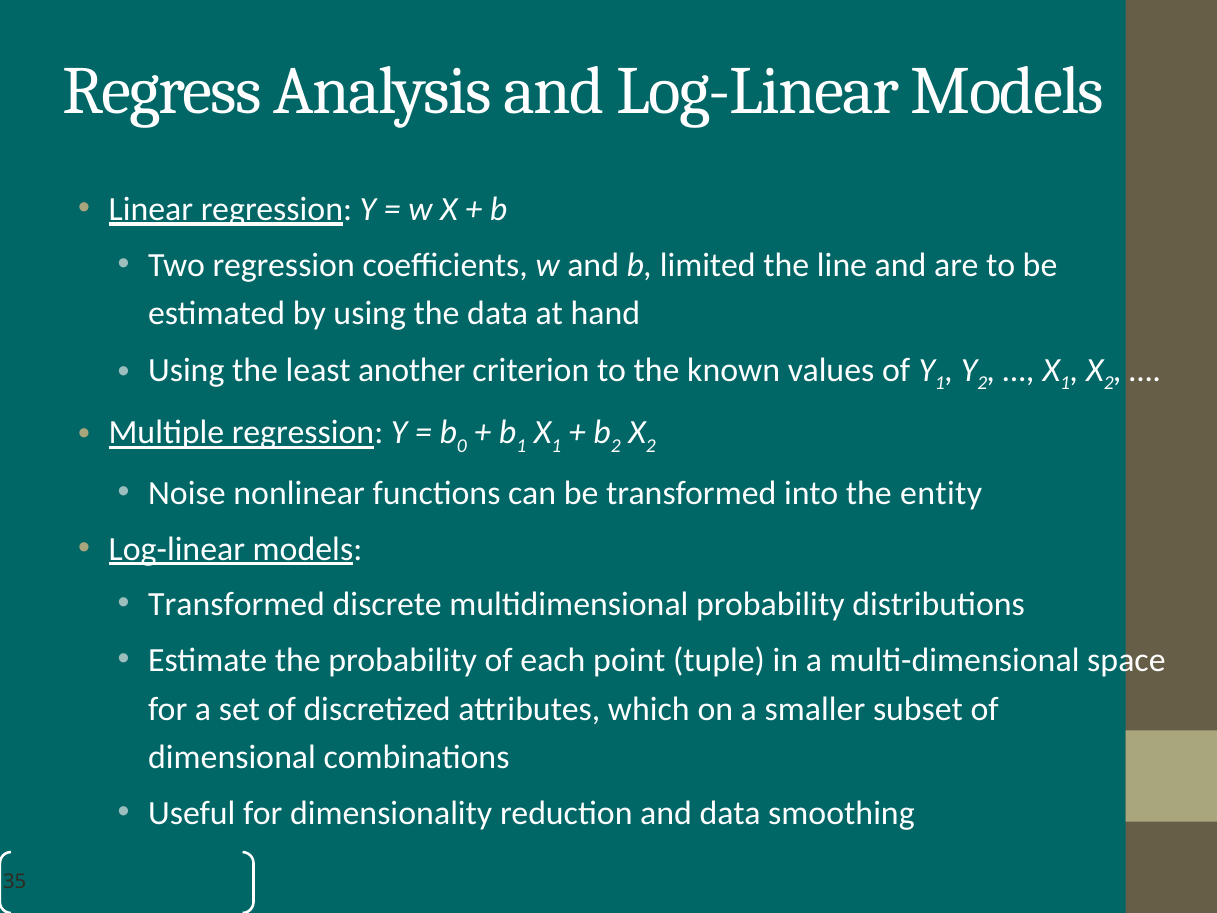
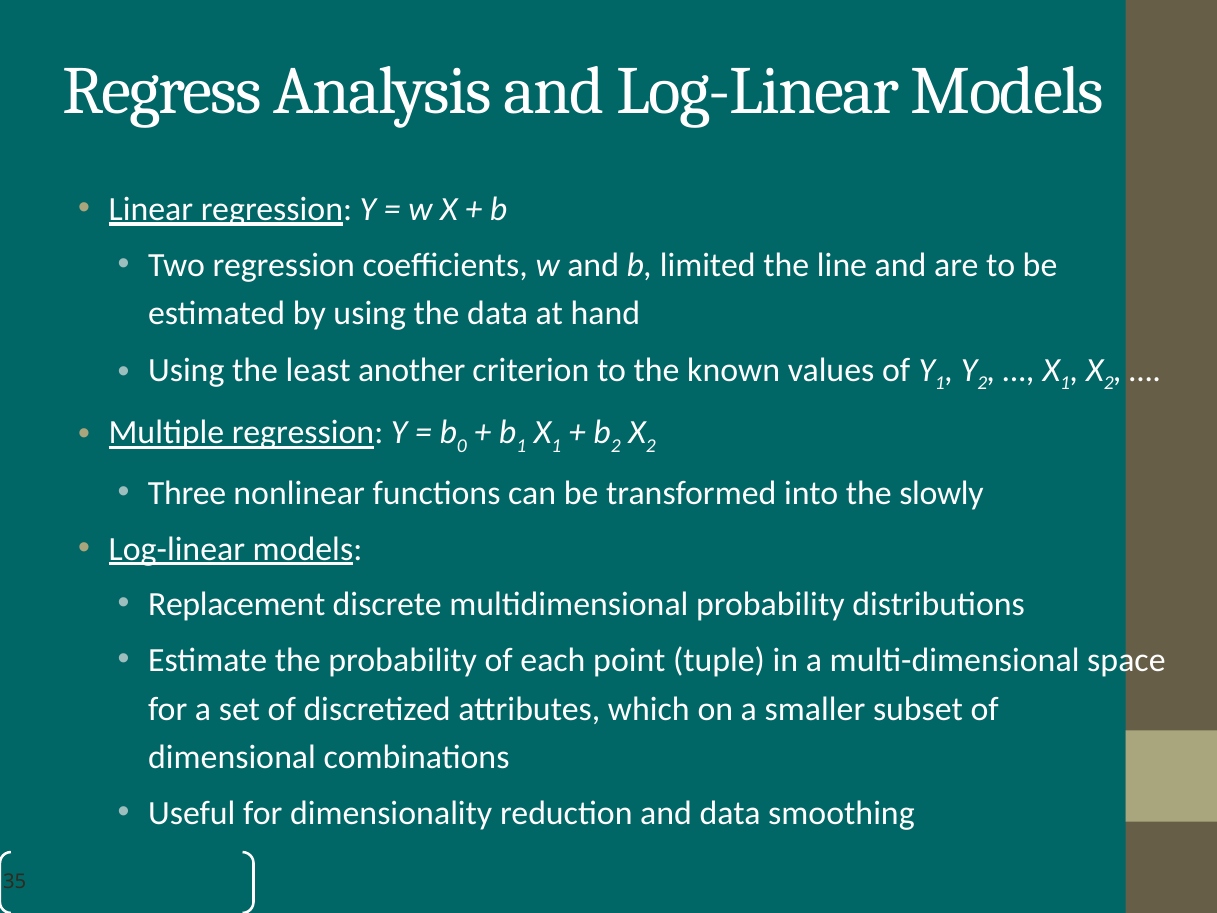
Noise: Noise -> Three
entity: entity -> slowly
Transformed at (237, 604): Transformed -> Replacement
